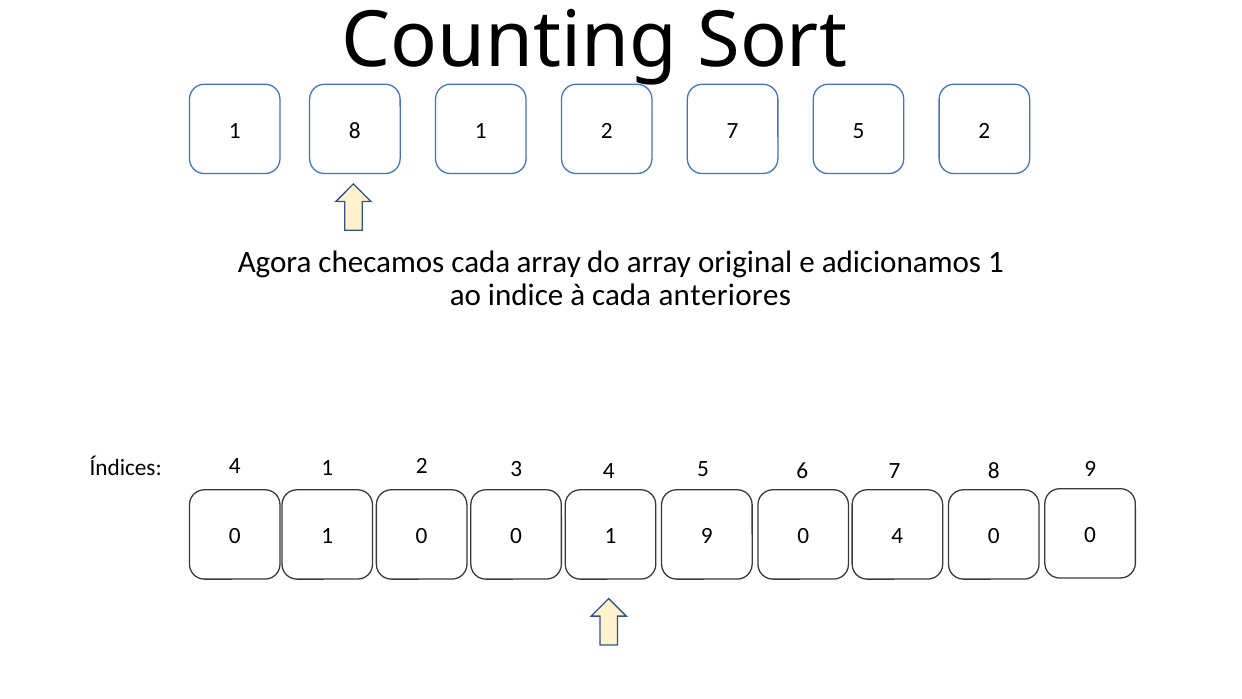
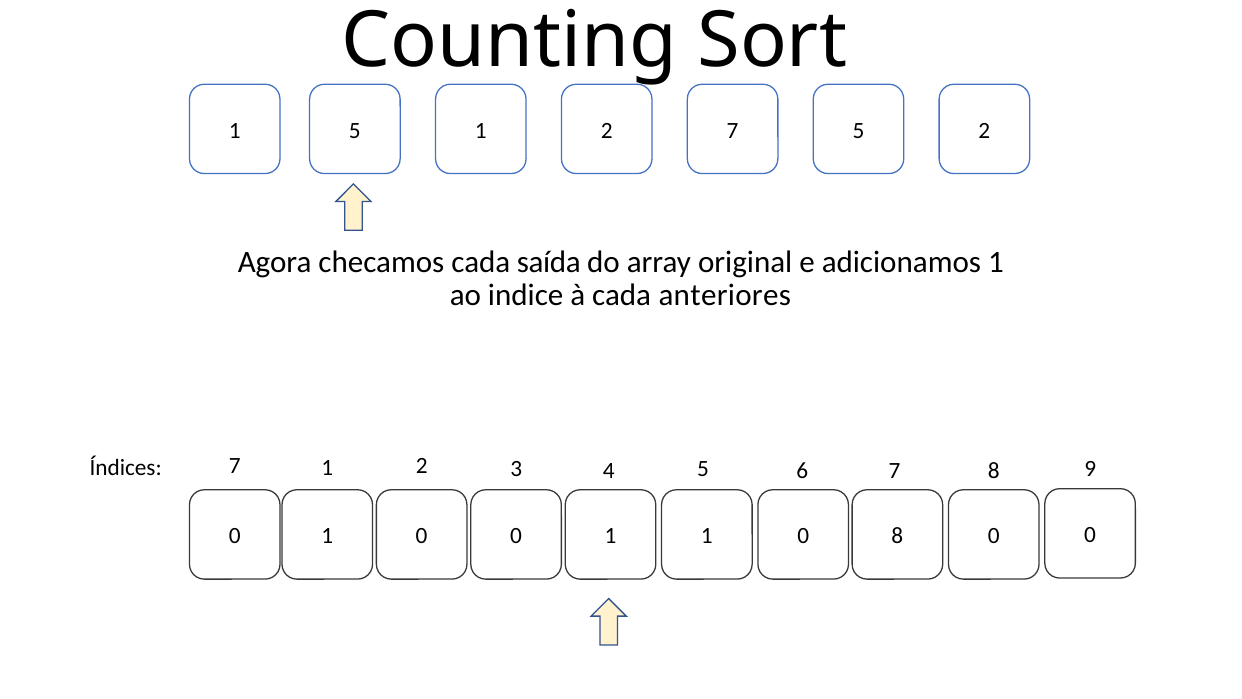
1 8: 8 -> 5
cada array: array -> saída
Índices 4: 4 -> 7
1 9: 9 -> 1
0 4: 4 -> 8
